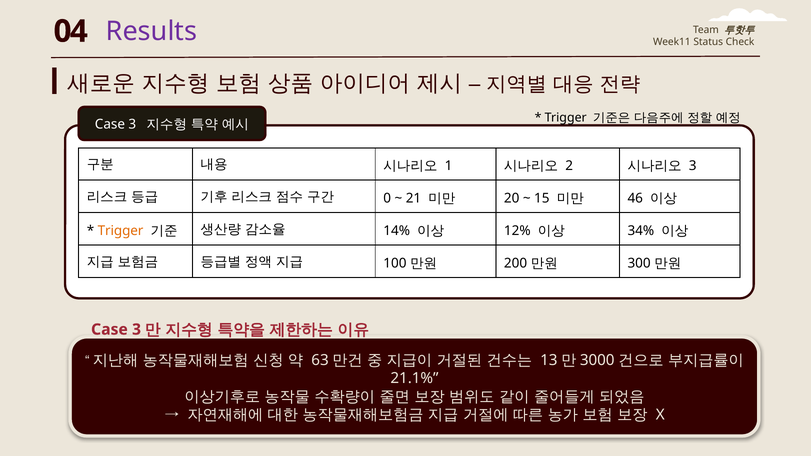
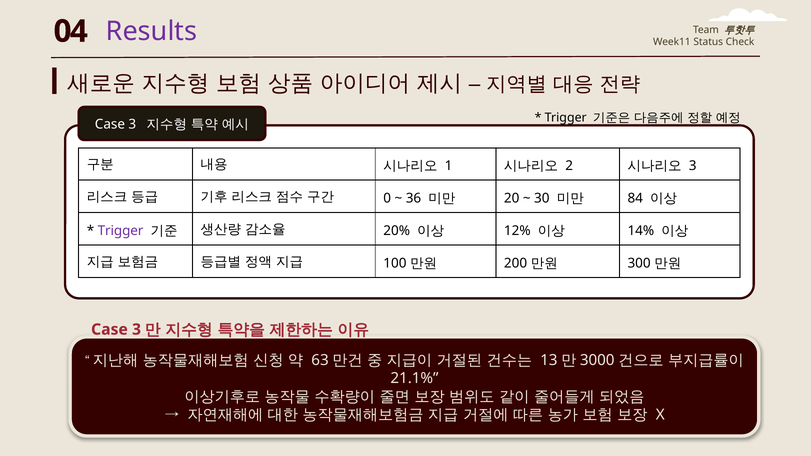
21: 21 -> 36
15: 15 -> 30
46: 46 -> 84
Trigger at (121, 231) colour: orange -> purple
14%: 14% -> 20%
34%: 34% -> 14%
